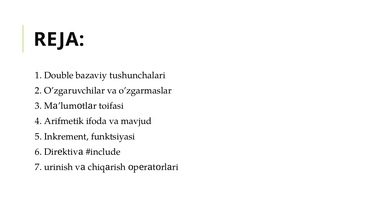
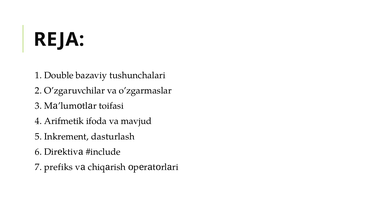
funktsiyasi: funktsiyasi -> dasturlash
urinish: urinish -> prefiks
